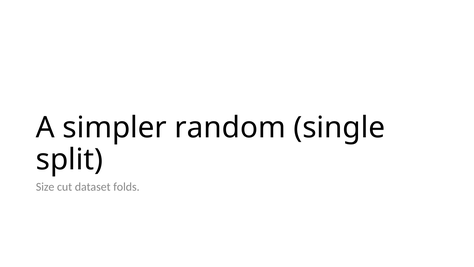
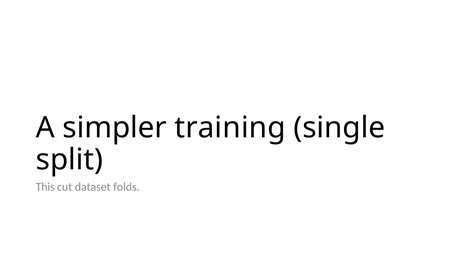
random: random -> training
Size: Size -> This
